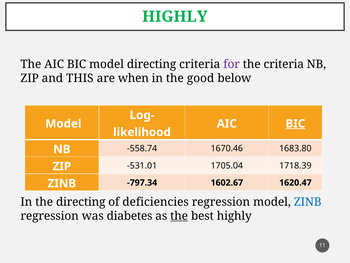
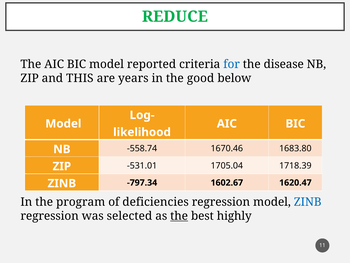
HIGHLY at (175, 17): HIGHLY -> REDUCE
model directing: directing -> reported
for colour: purple -> blue
the criteria: criteria -> disease
when: when -> years
BIC at (295, 123) underline: present -> none
the directing: directing -> program
diabetes: diabetes -> selected
